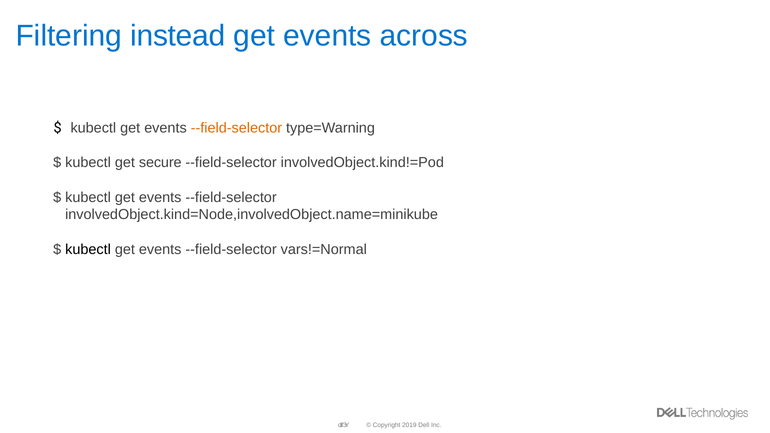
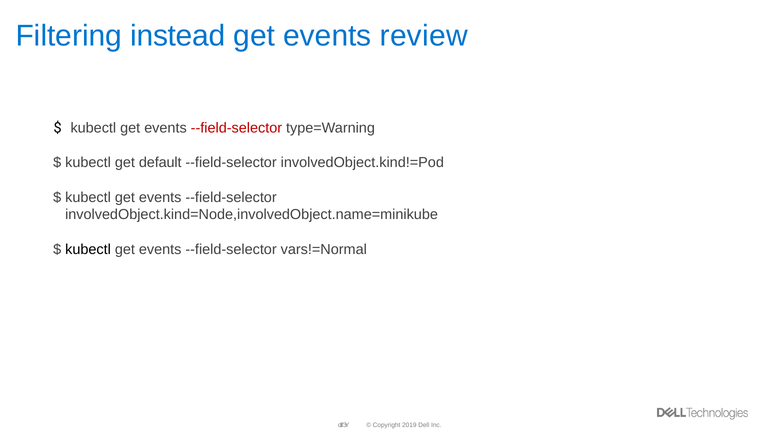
across: across -> review
--field-selector at (236, 128) colour: orange -> red
secure: secure -> default
